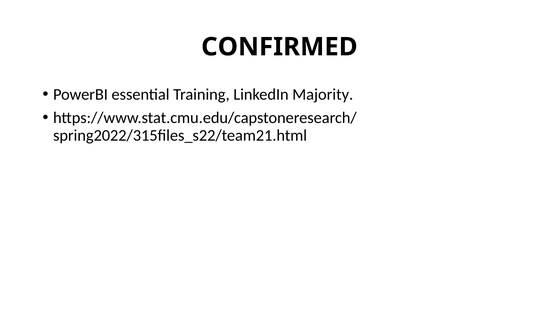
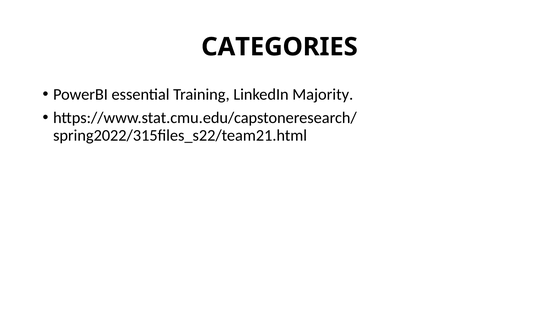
CONFIRMED: CONFIRMED -> CATEGORIES
